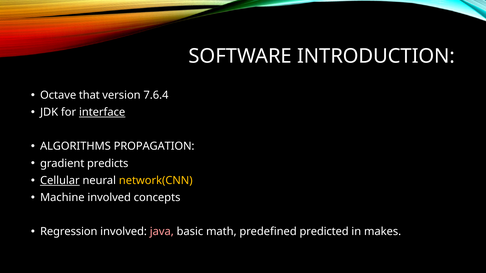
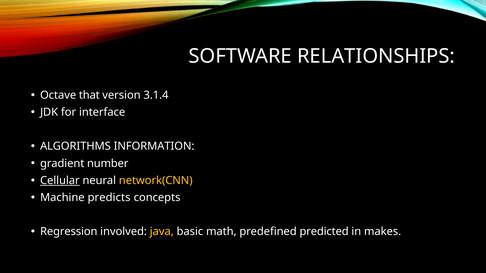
INTRODUCTION: INTRODUCTION -> RELATIONSHIPS
7.6.4: 7.6.4 -> 3.1.4
interface underline: present -> none
PROPAGATION: PROPAGATION -> INFORMATION
predicts: predicts -> number
Machine involved: involved -> predicts
java colour: pink -> yellow
